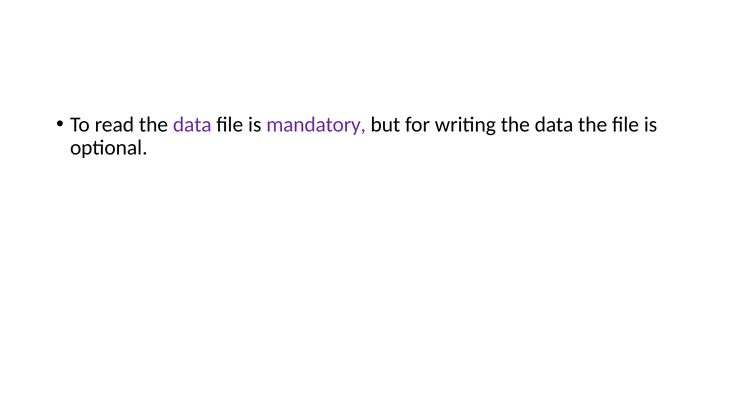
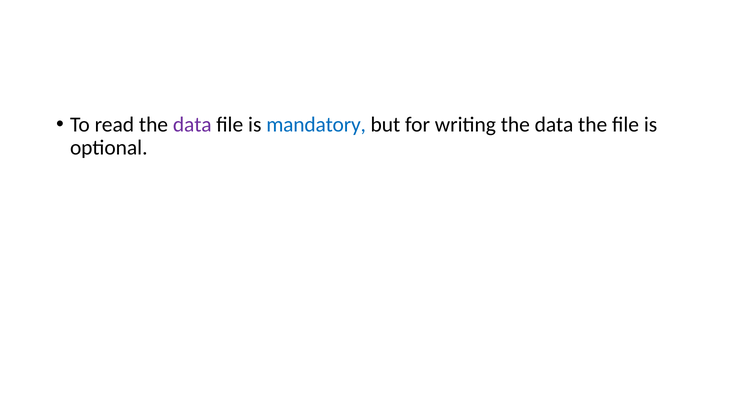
mandatory colour: purple -> blue
